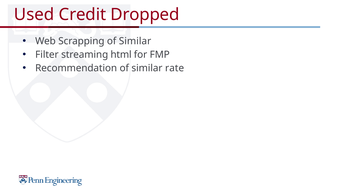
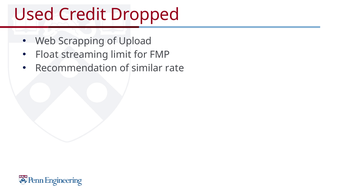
Scrapping of Similar: Similar -> Upload
Filter: Filter -> Float
html: html -> limit
